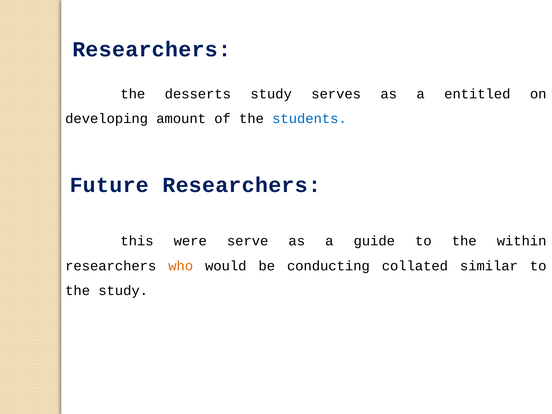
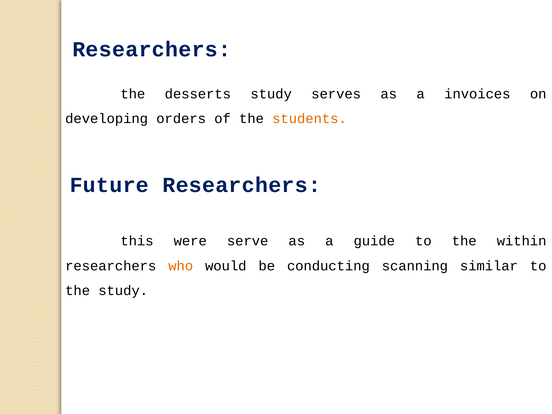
entitled: entitled -> invoices
amount: amount -> orders
students colour: blue -> orange
collated: collated -> scanning
